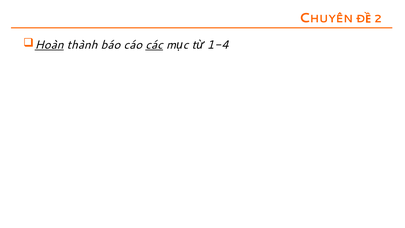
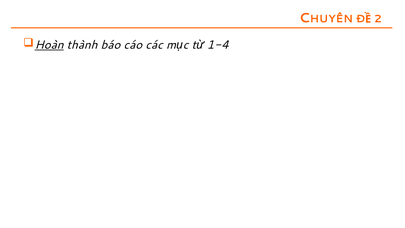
các underline: present -> none
